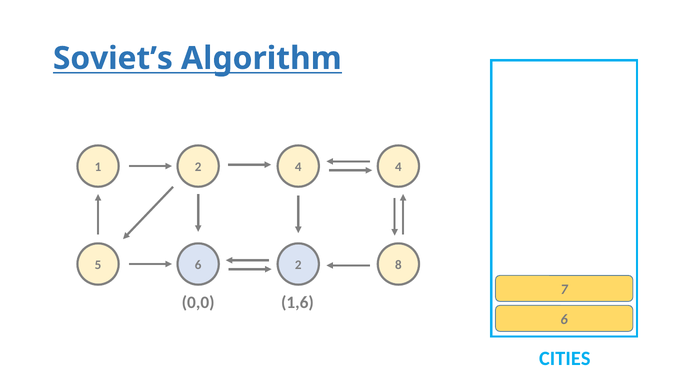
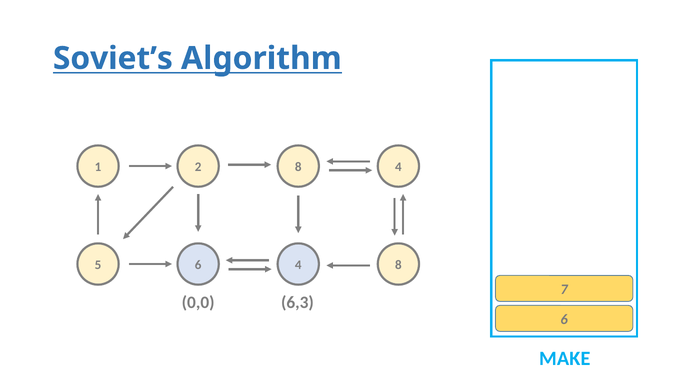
2 4: 4 -> 8
6 2: 2 -> 4
1,6: 1,6 -> 6,3
CITIES: CITIES -> MAKE
